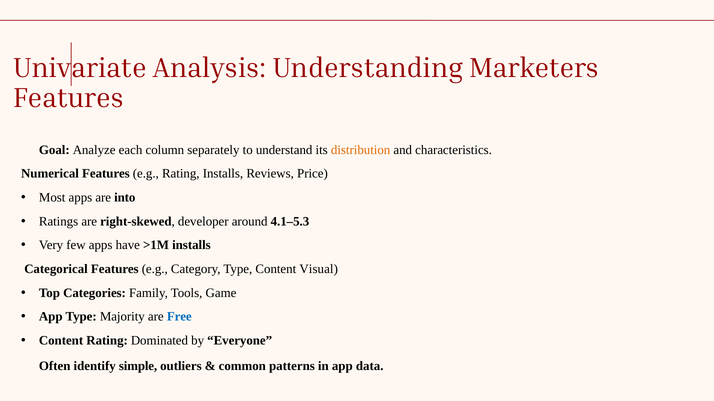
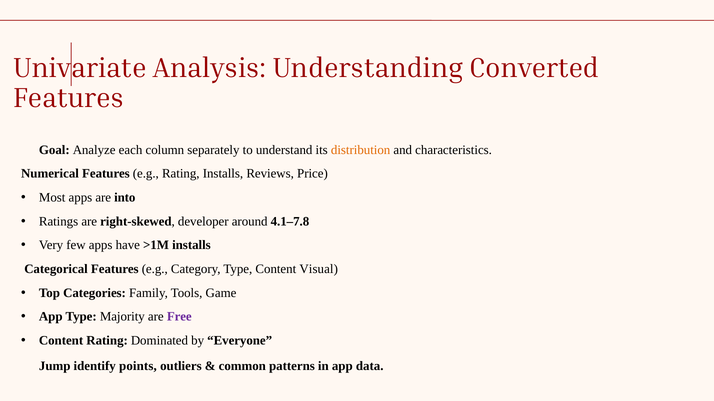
Marketers: Marketers -> Converted
4.1–5.3: 4.1–5.3 -> 4.1–7.8
Free colour: blue -> purple
Often: Often -> Jump
simple: simple -> points
